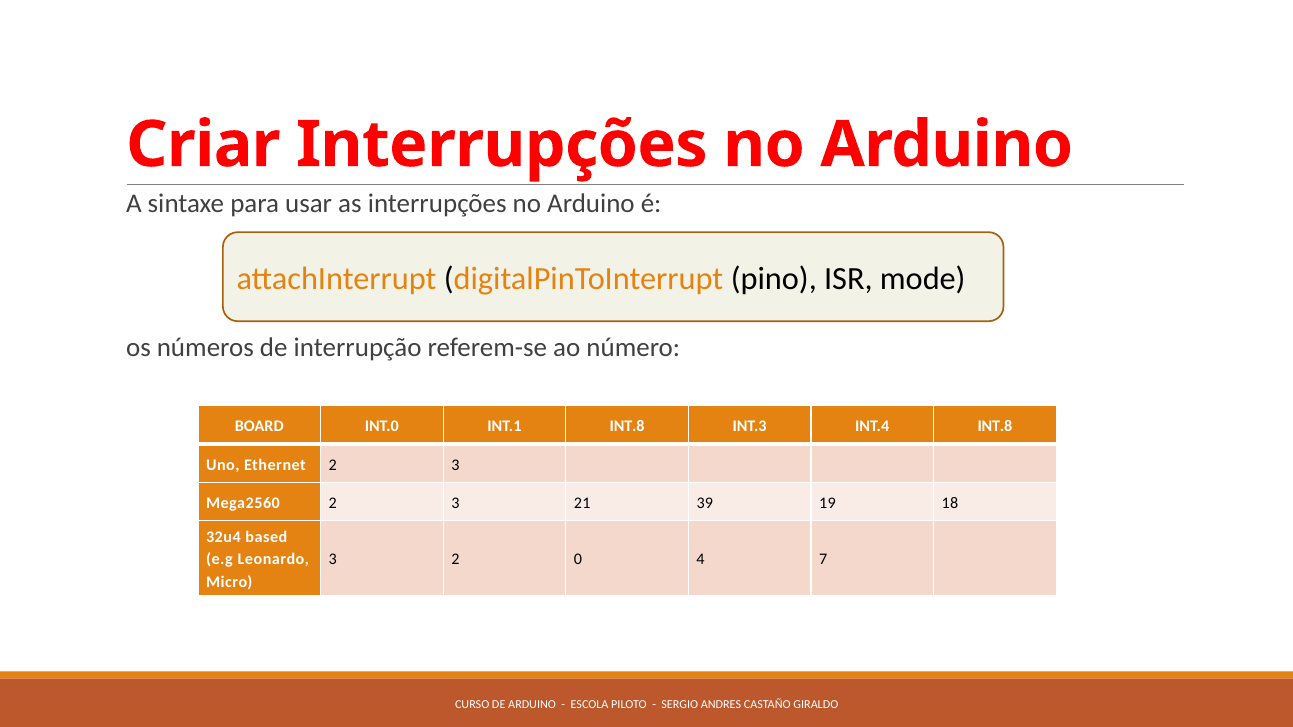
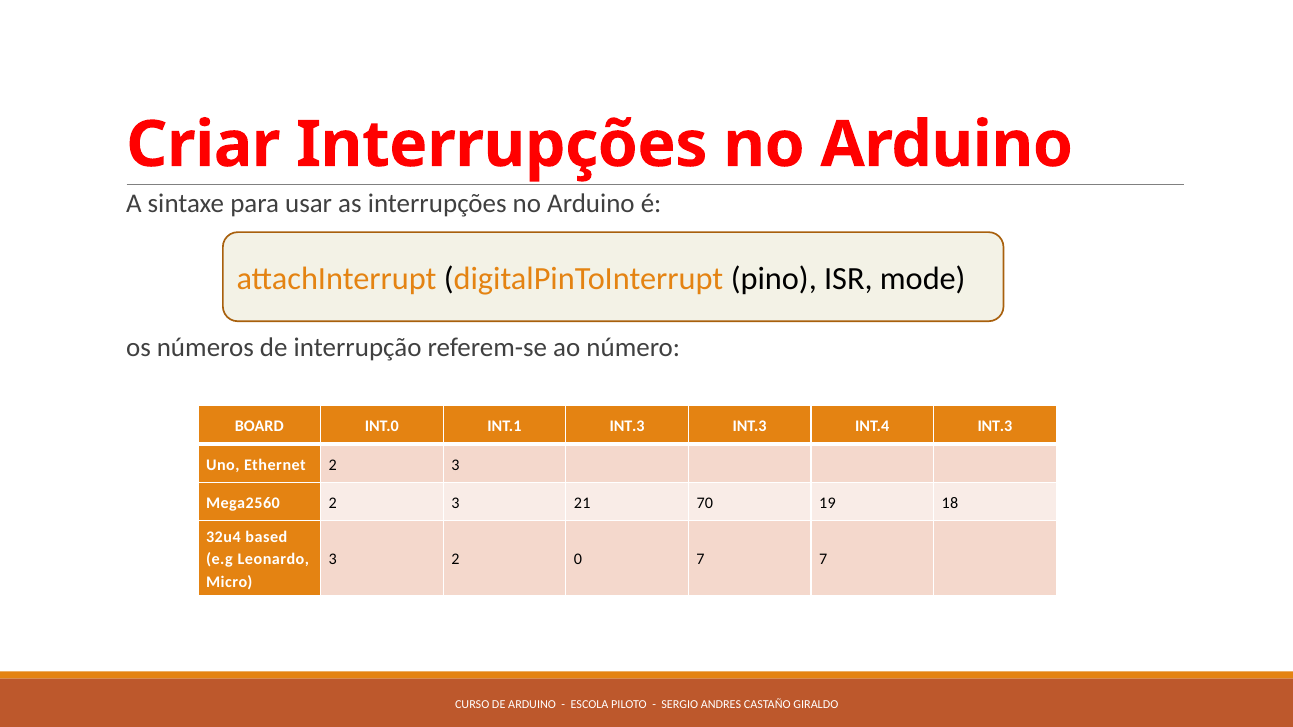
INT.1 INT.8: INT.8 -> INT.3
INT.4 INT.8: INT.8 -> INT.3
39: 39 -> 70
0 4: 4 -> 7
